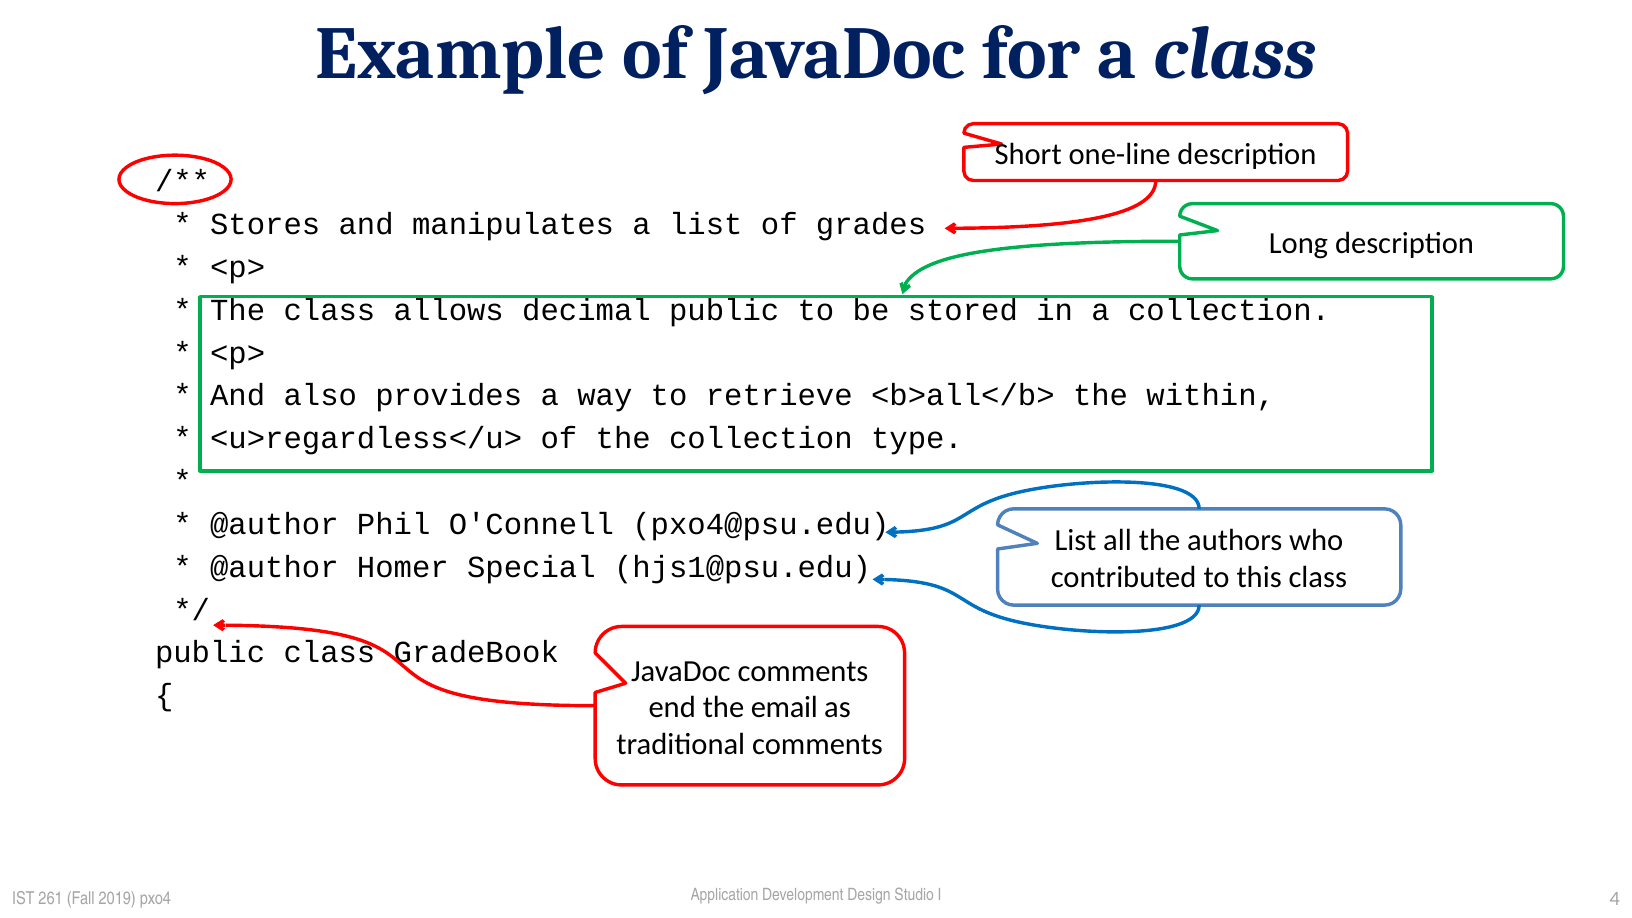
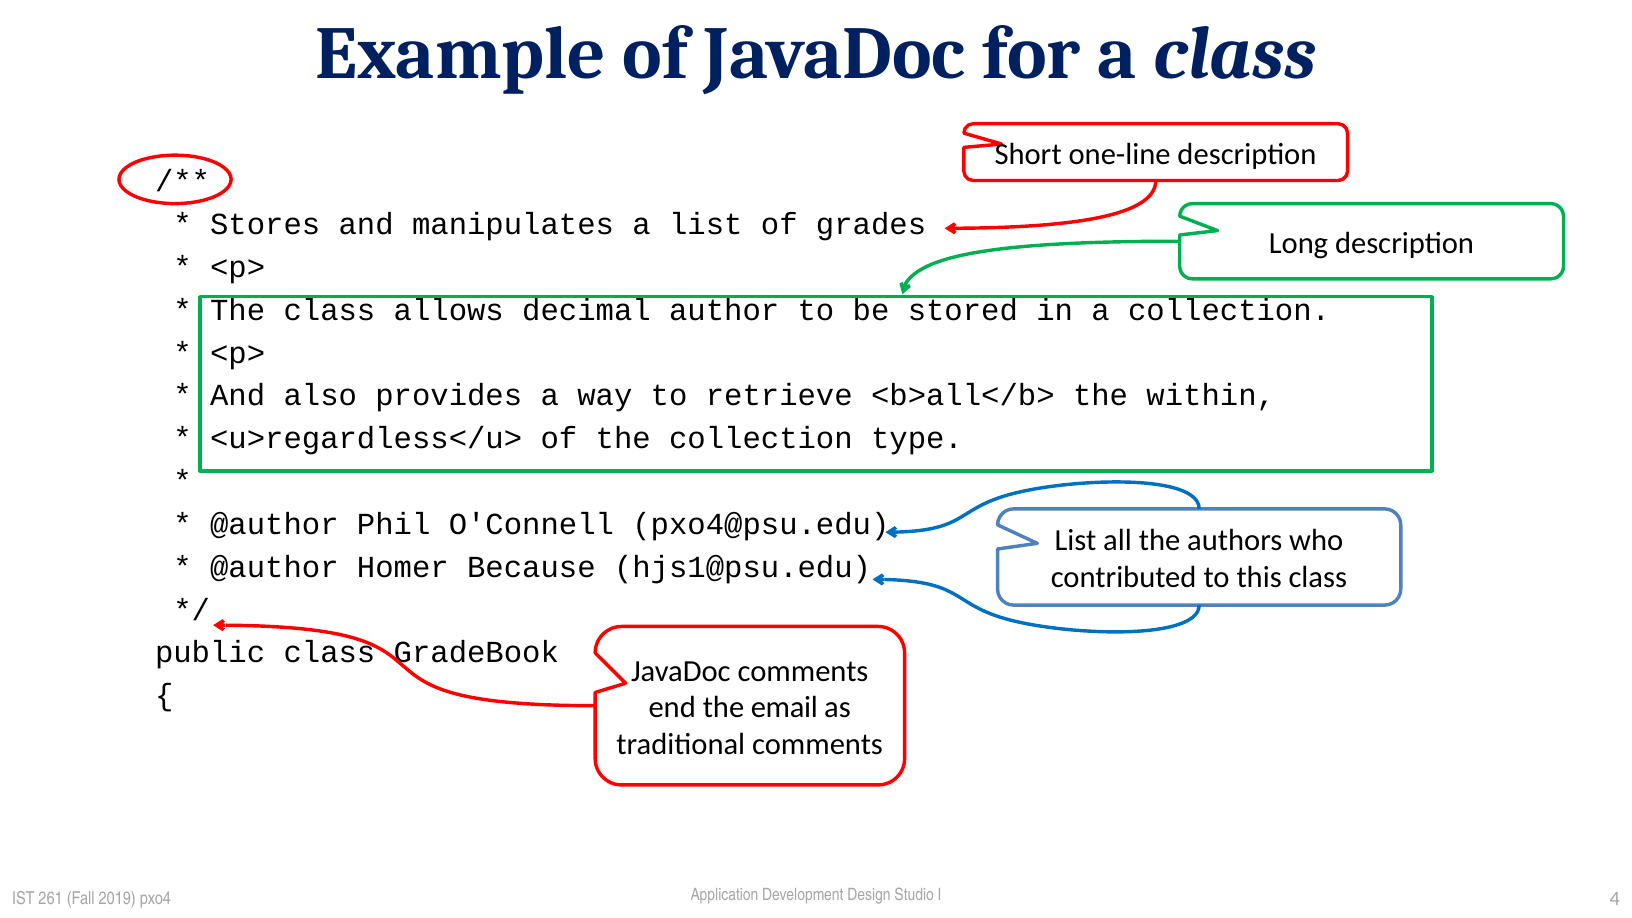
decimal public: public -> author
Special: Special -> Because
